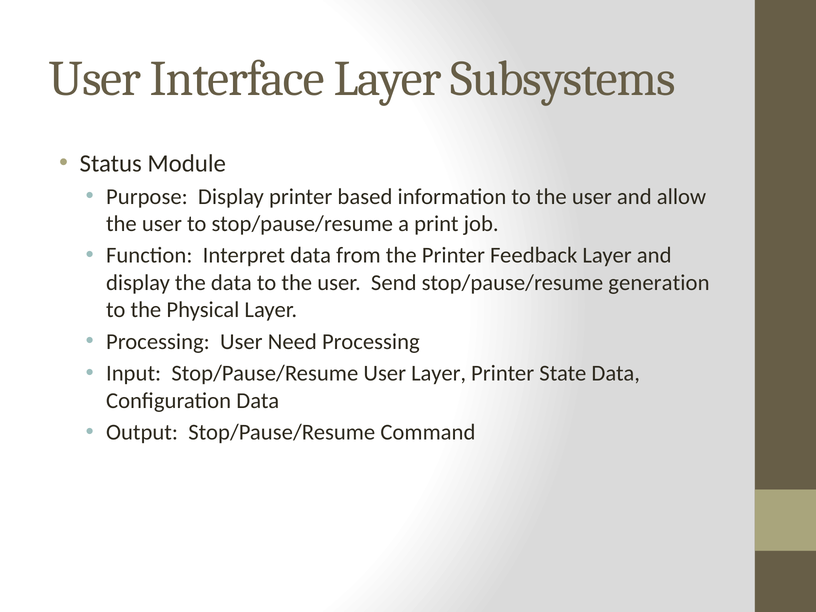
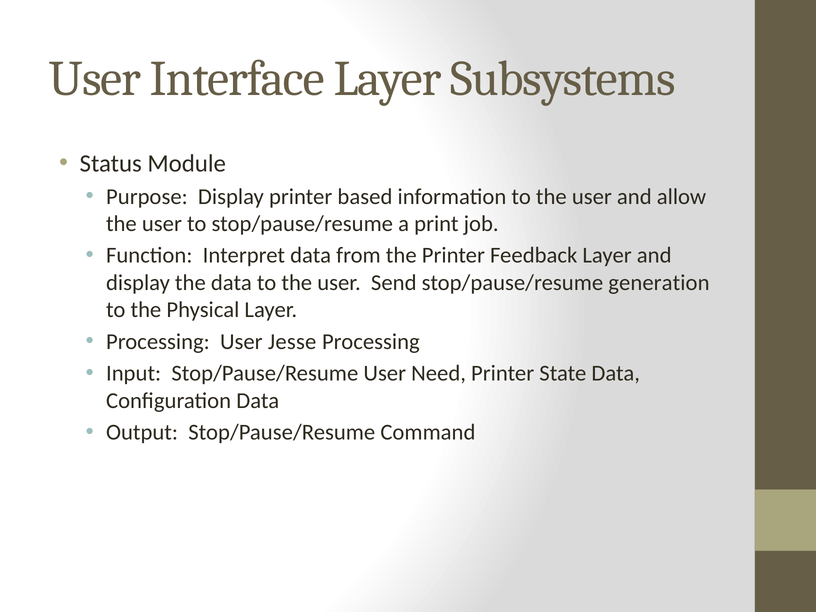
Need: Need -> Jesse
User Layer: Layer -> Need
